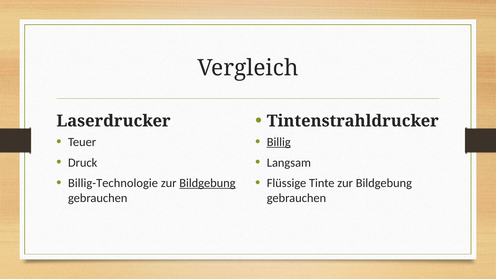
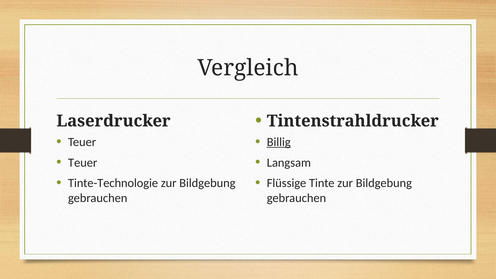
Druck at (83, 163): Druck -> Teuer
Billig-Technologie: Billig-Technologie -> Tinte-Technologie
Bildgebung at (207, 183) underline: present -> none
